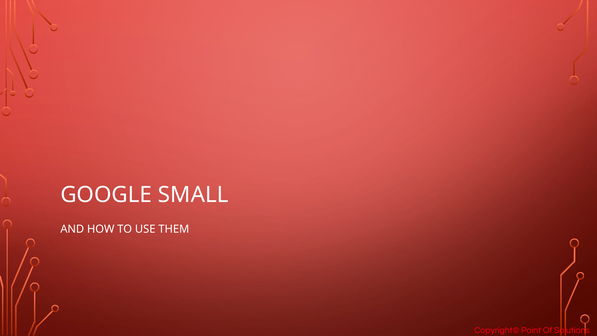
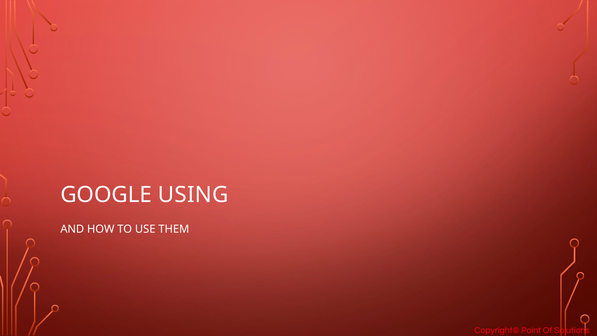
SMALL: SMALL -> USING
